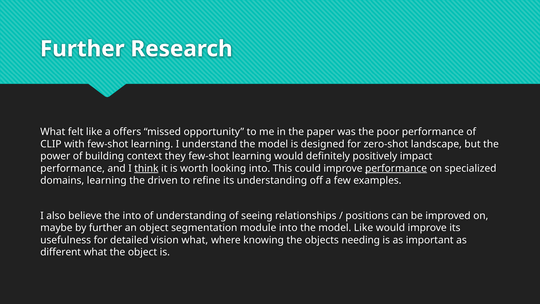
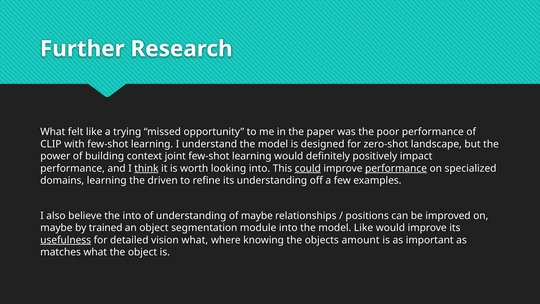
offers: offers -> trying
they: they -> joint
could underline: none -> present
of seeing: seeing -> maybe
by further: further -> trained
usefulness underline: none -> present
needing: needing -> amount
different: different -> matches
